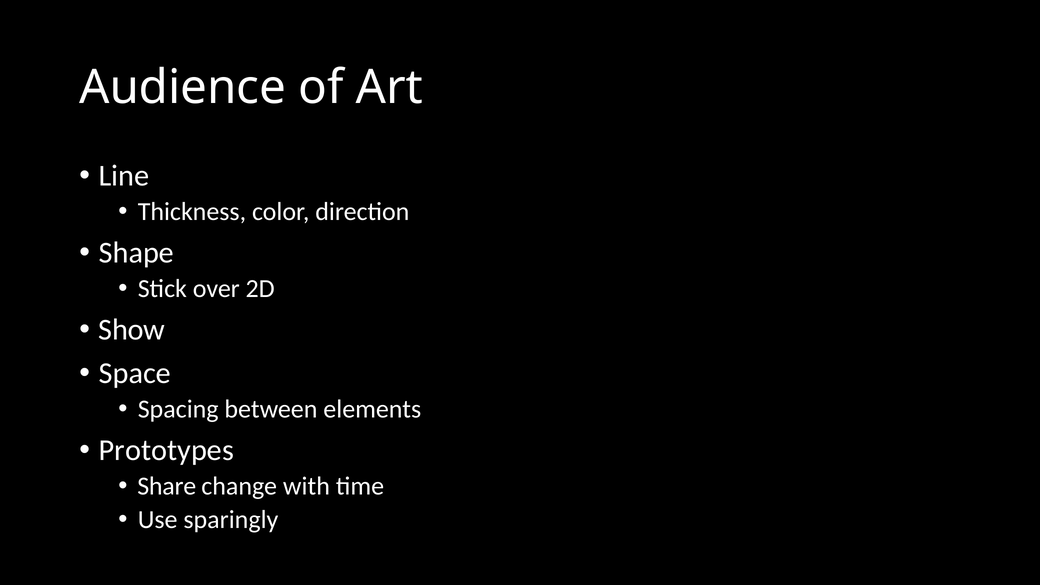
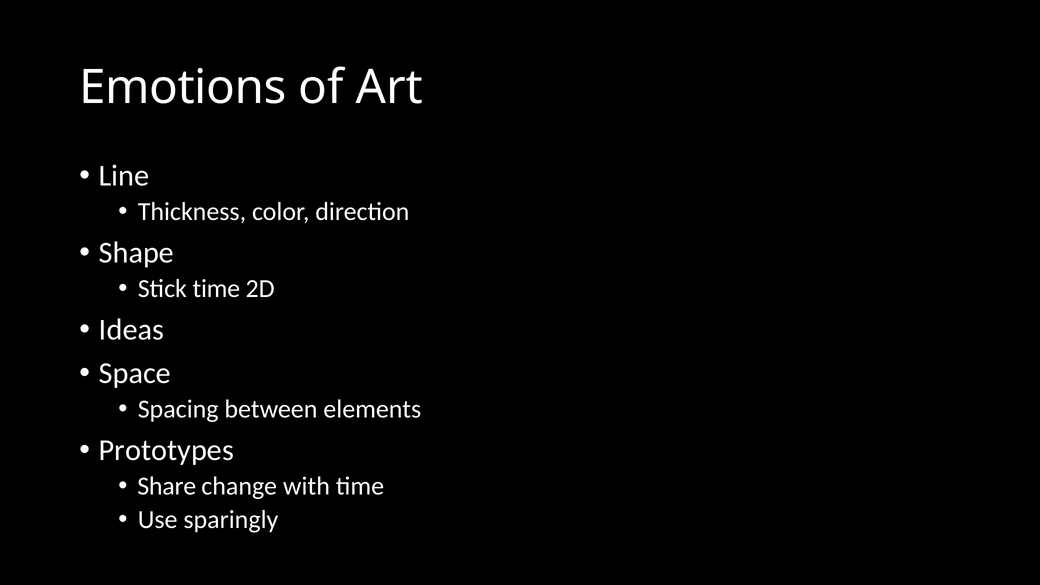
Audience: Audience -> Emotions
Stick over: over -> time
Show: Show -> Ideas
